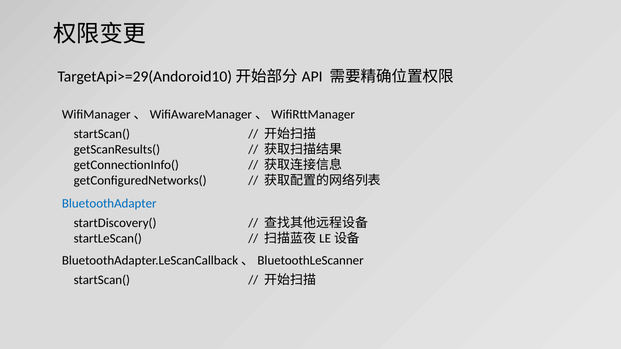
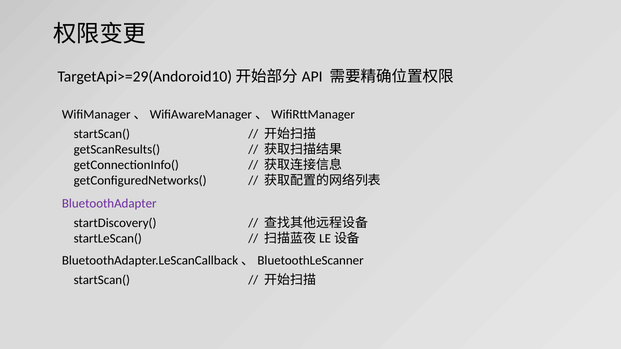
BluetoothAdapter colour: blue -> purple
